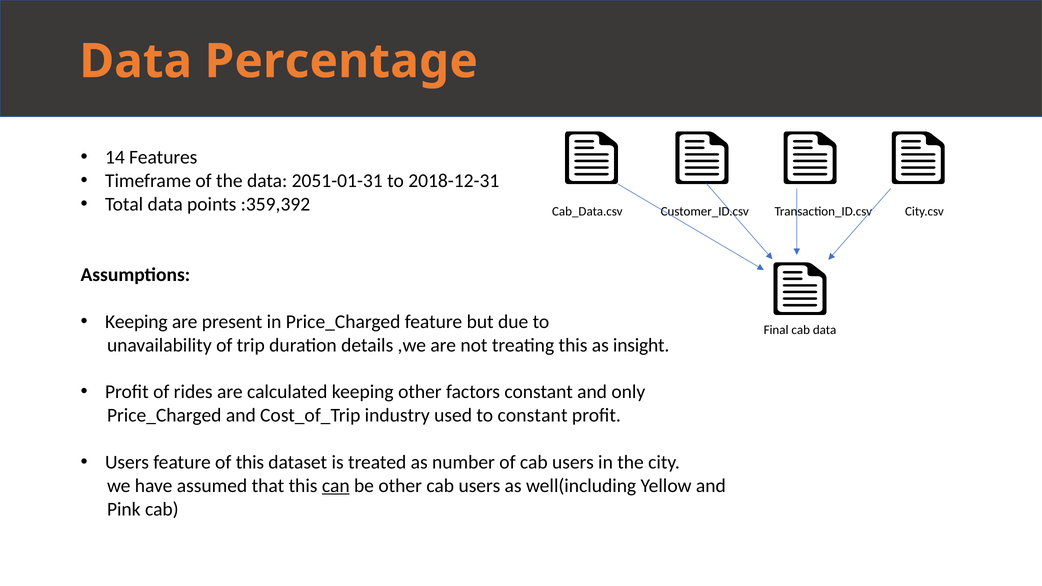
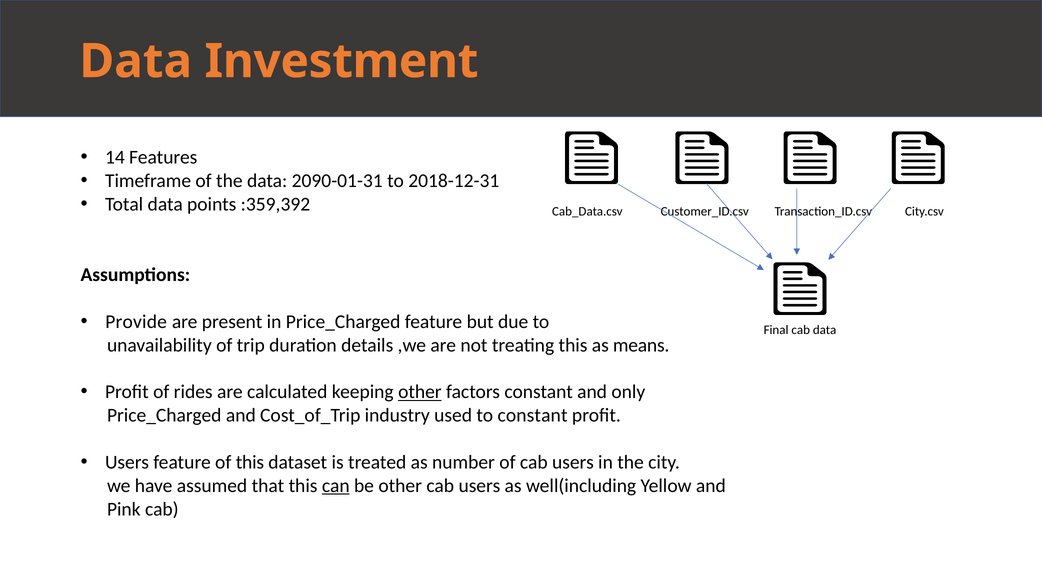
Percentage: Percentage -> Investment
2051-01-31: 2051-01-31 -> 2090-01-31
Keeping at (136, 322): Keeping -> Provide
insight: insight -> means
other at (420, 392) underline: none -> present
